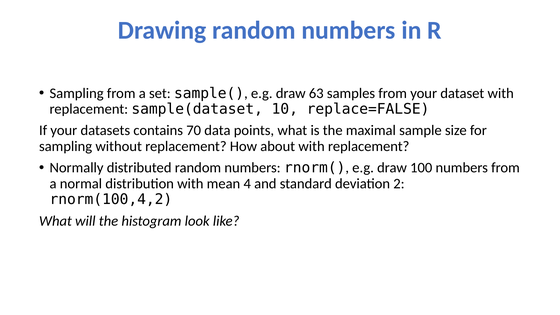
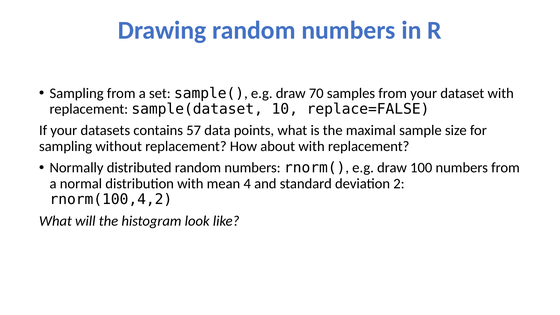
63: 63 -> 70
70: 70 -> 57
